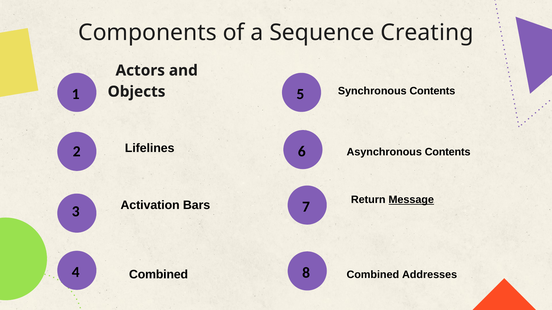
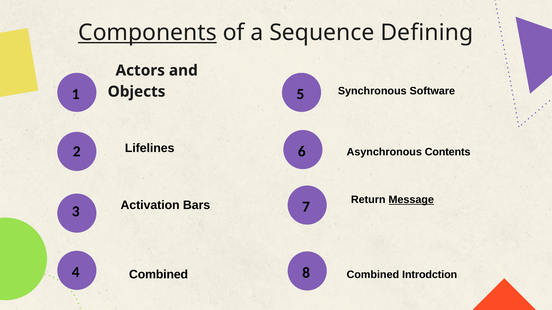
Components underline: none -> present
Creating: Creating -> Defining
Synchronous Contents: Contents -> Software
Addresses: Addresses -> Introdction
